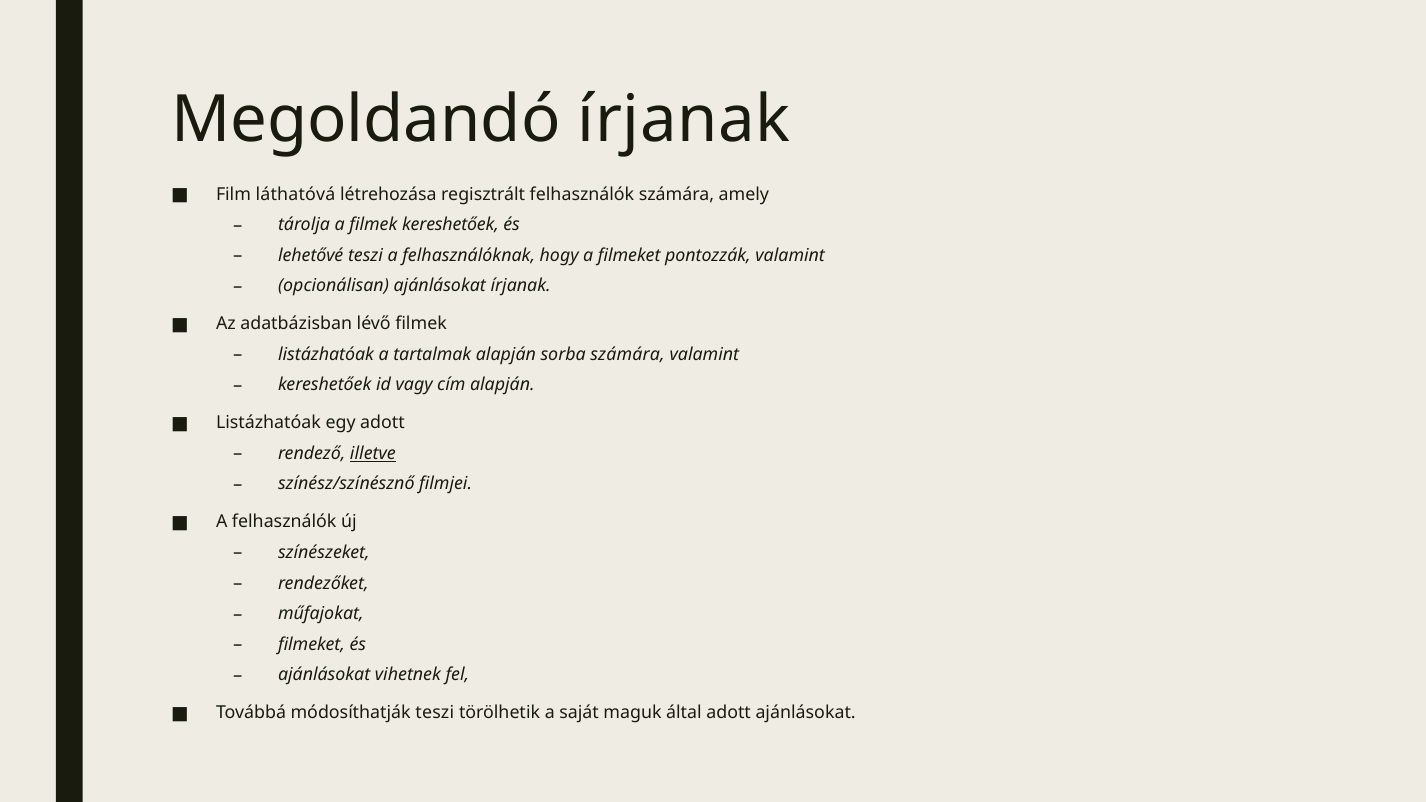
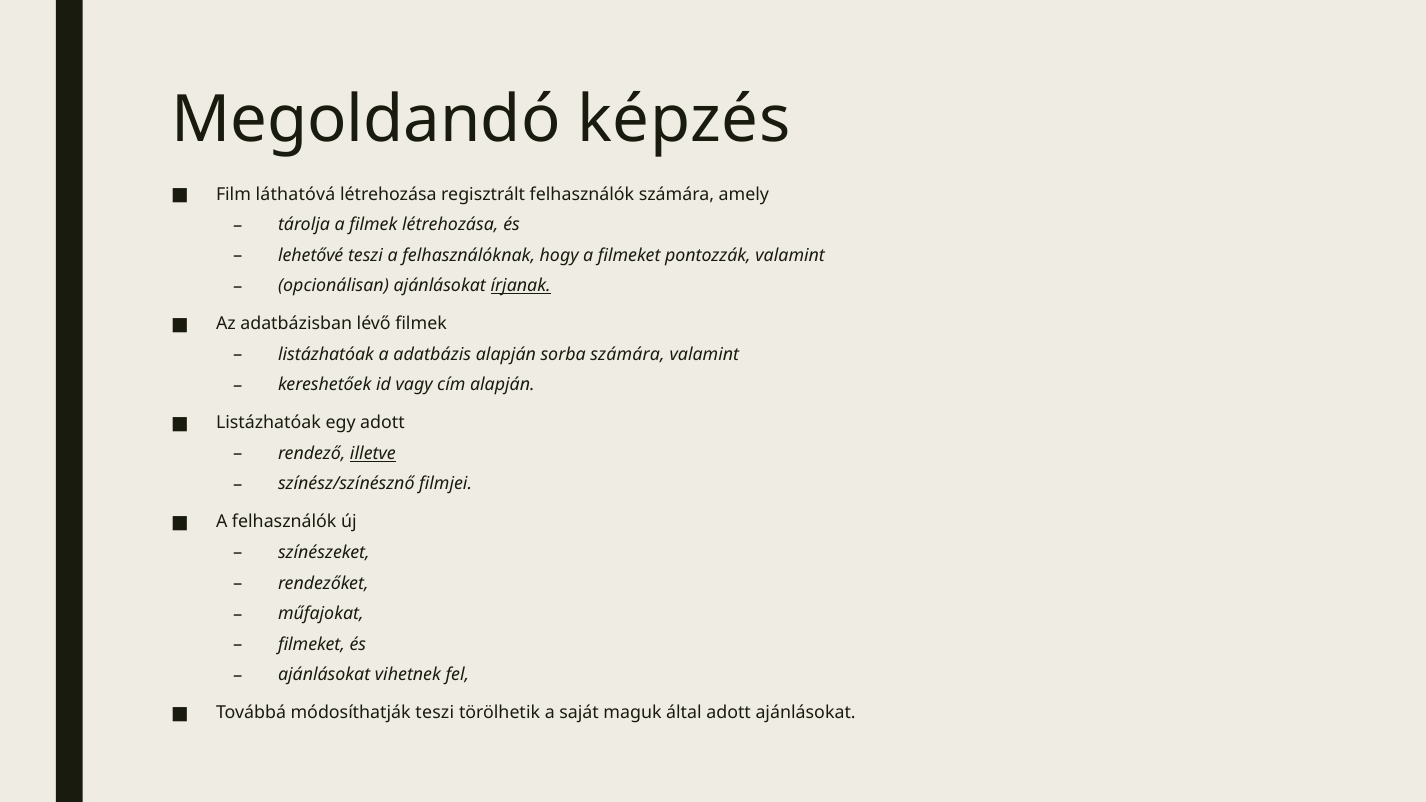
Megoldandó írjanak: írjanak -> képzés
filmek kereshetőek: kereshetőek -> létrehozása
írjanak at (521, 286) underline: none -> present
tartalmak: tartalmak -> adatbázis
